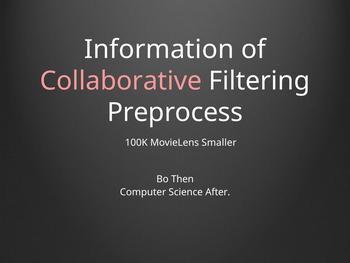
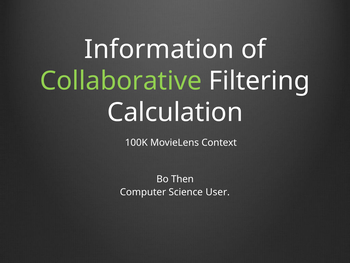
Collaborative colour: pink -> light green
Preprocess: Preprocess -> Calculation
Smaller: Smaller -> Context
After: After -> User
